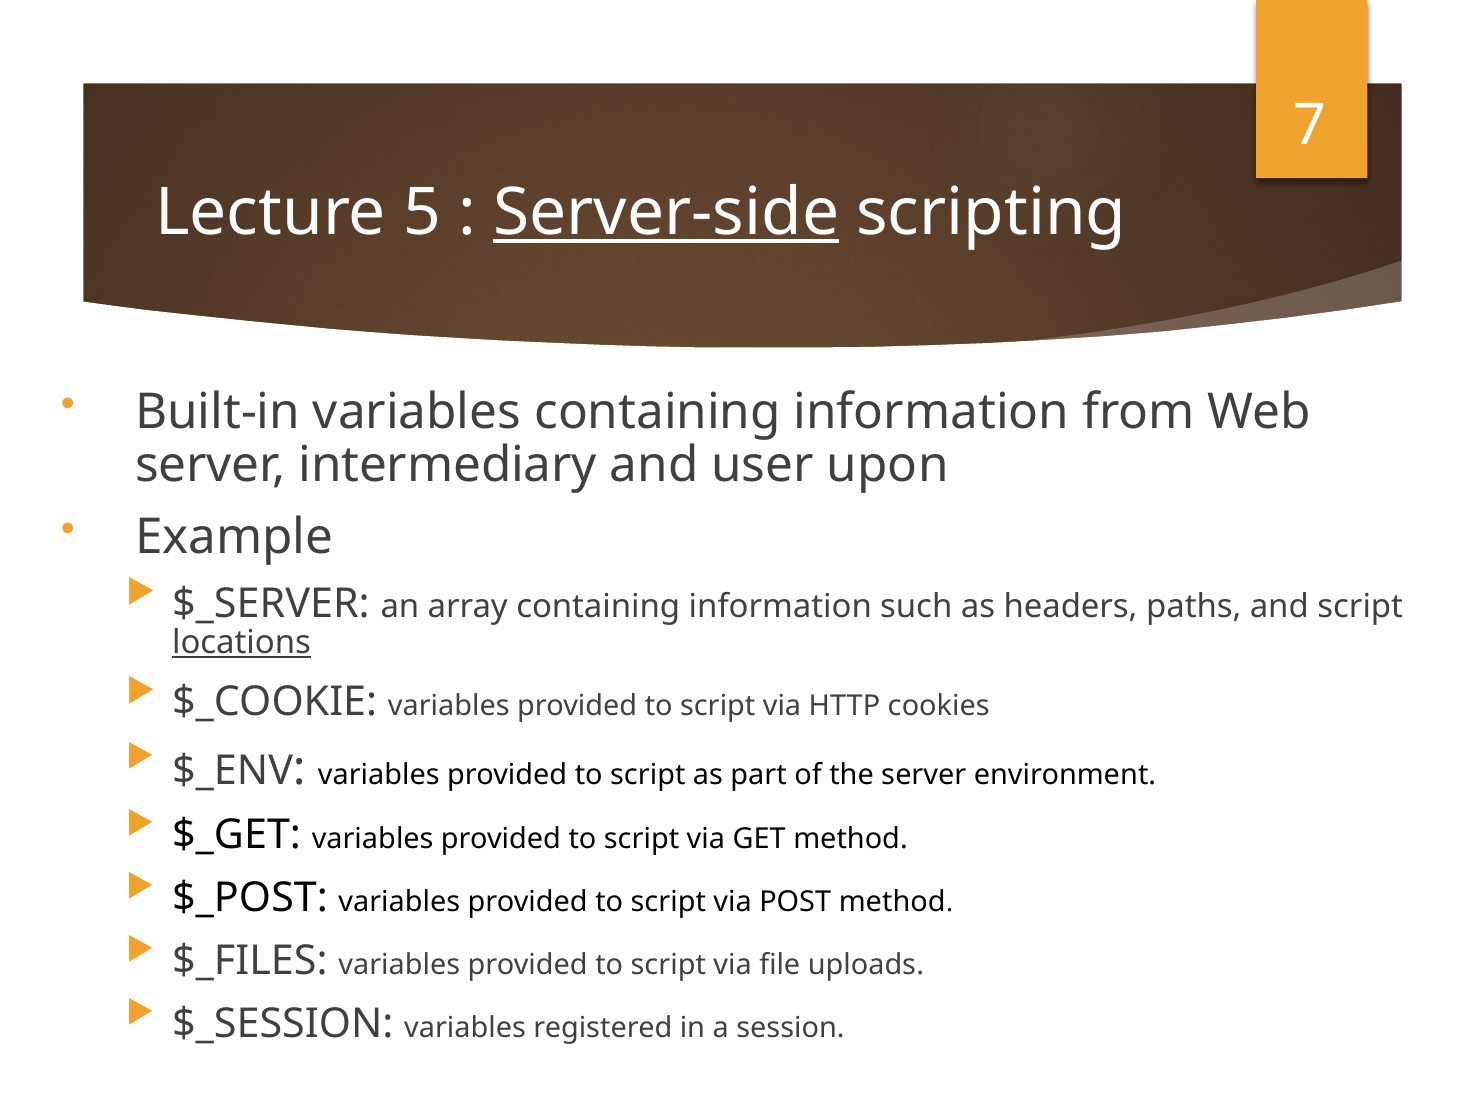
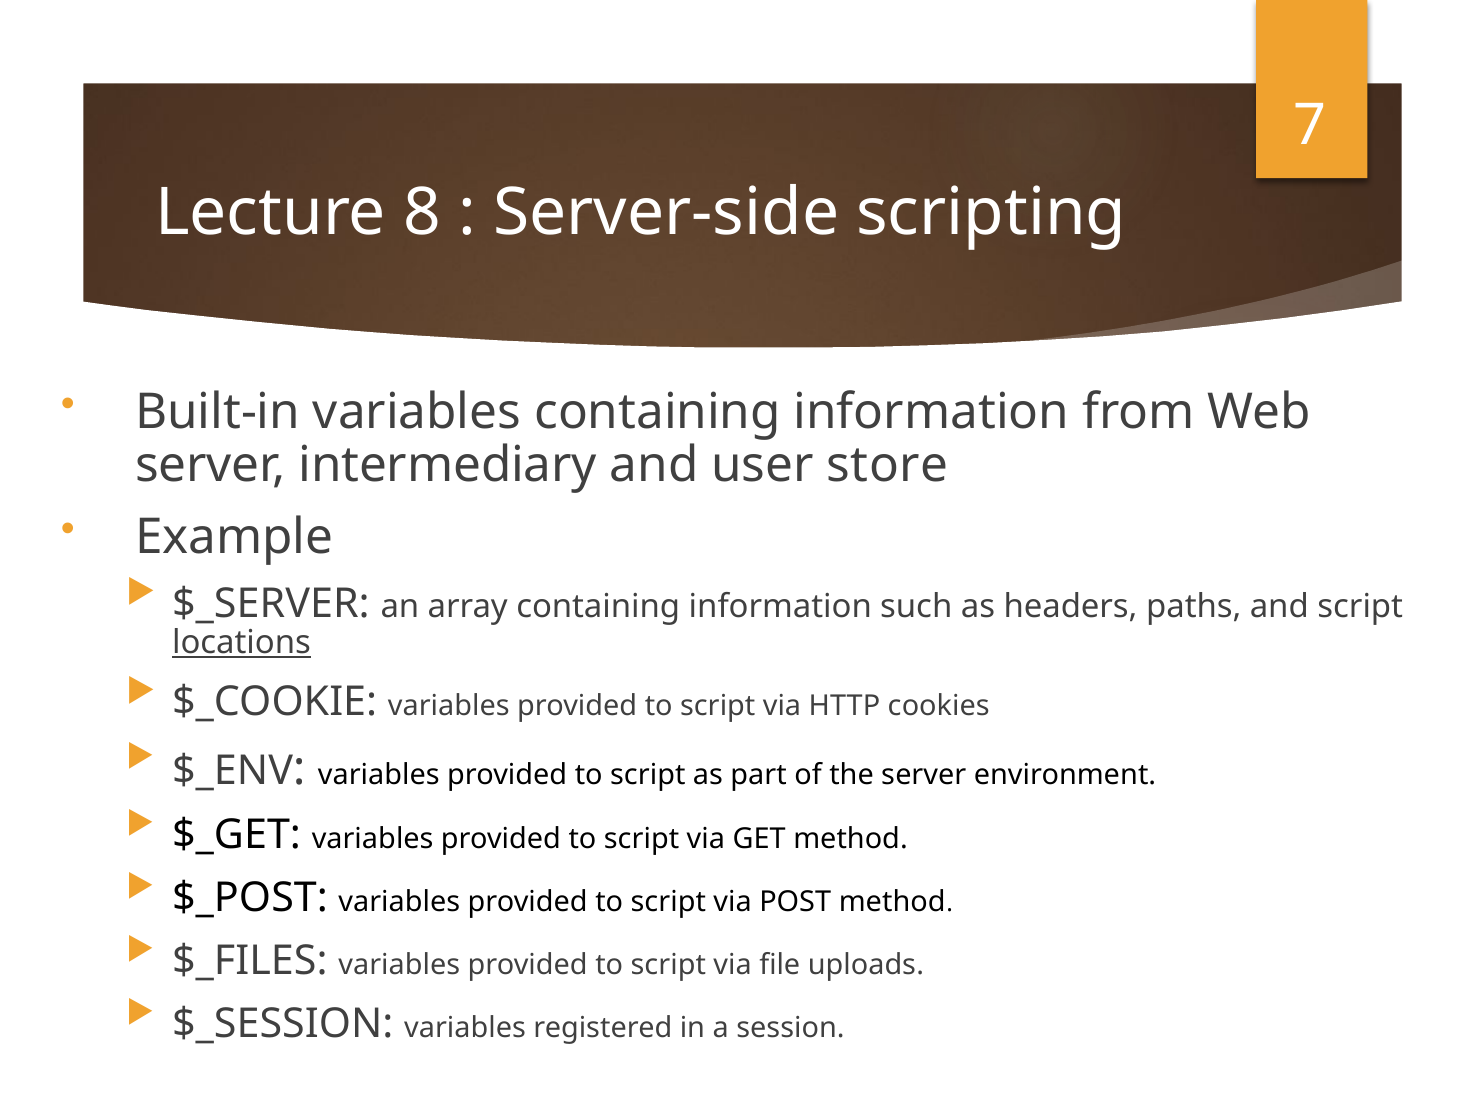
5: 5 -> 8
Server-side underline: present -> none
upon: upon -> store
